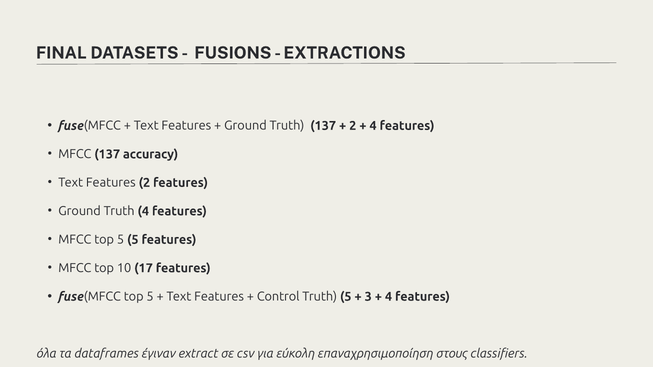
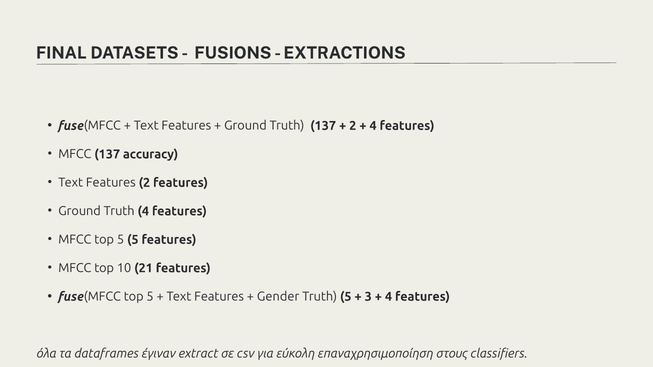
17: 17 -> 21
Control: Control -> Gender
